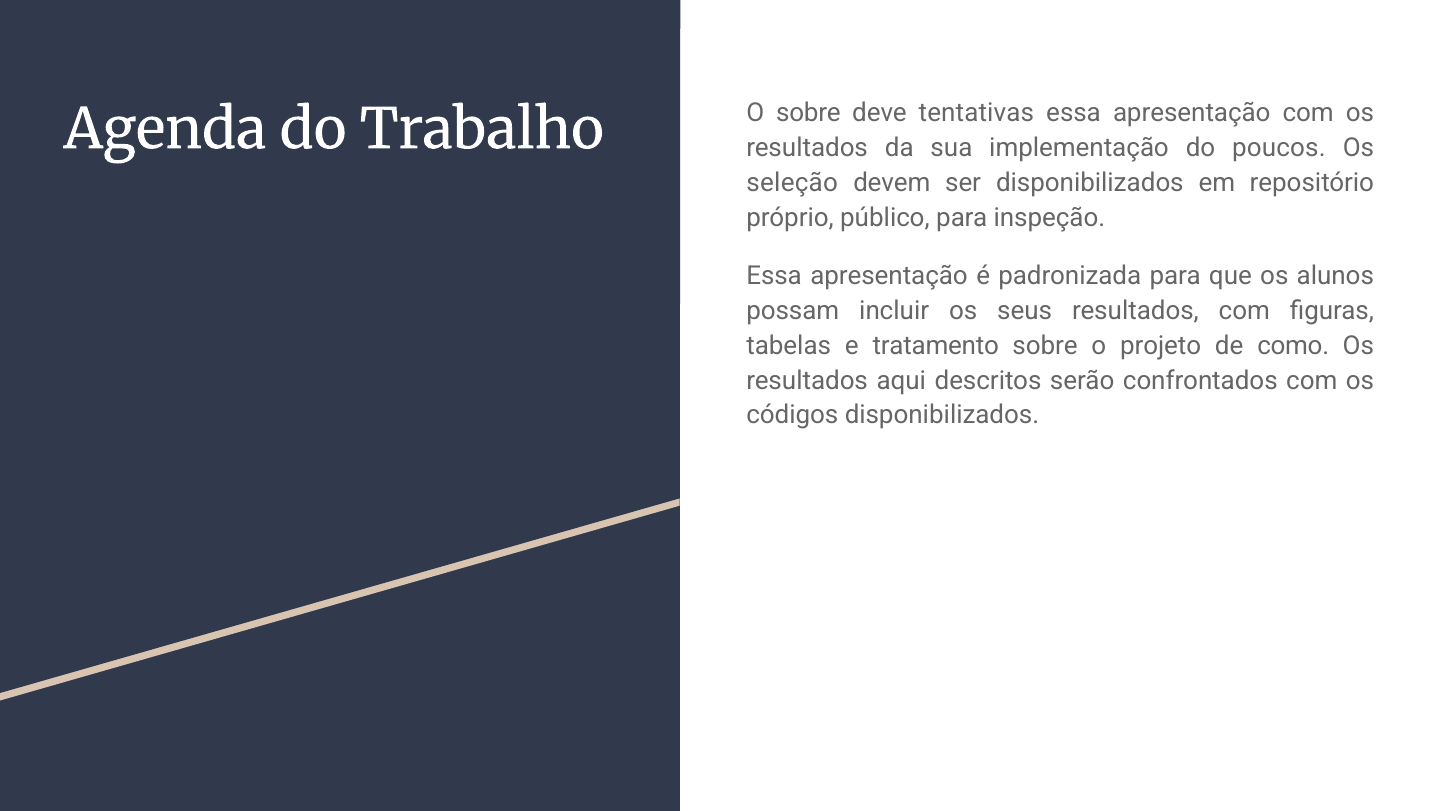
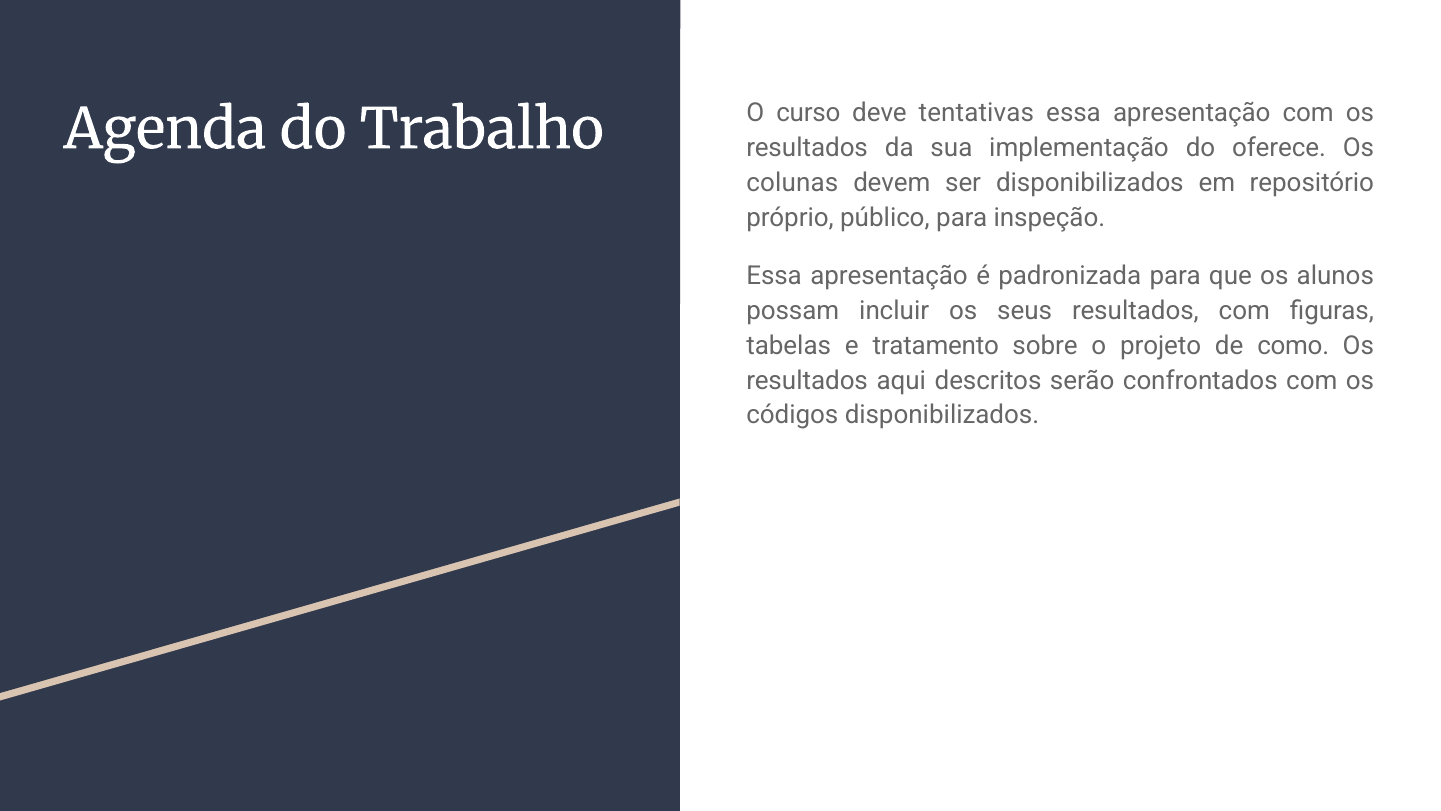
O sobre: sobre -> curso
poucos: poucos -> oferece
seleção: seleção -> colunas
